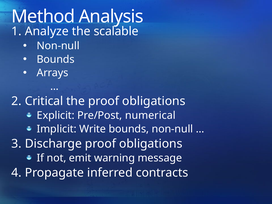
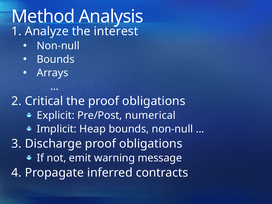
scalable: scalable -> interest
Write: Write -> Heap
